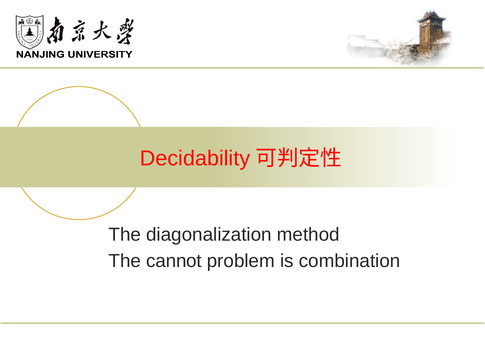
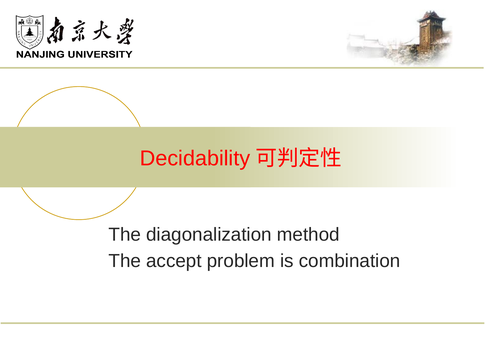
cannot: cannot -> accept
